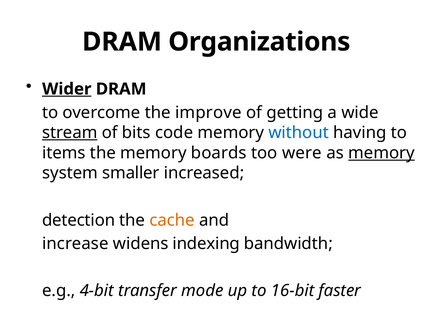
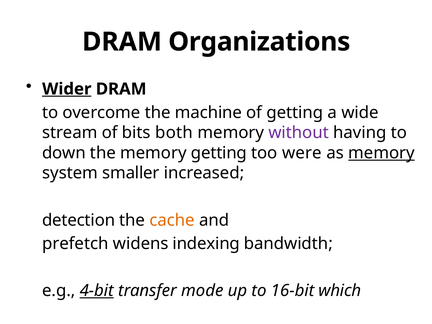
improve: improve -> machine
stream underline: present -> none
code: code -> both
without colour: blue -> purple
items: items -> down
memory boards: boards -> getting
increase: increase -> prefetch
4-bit underline: none -> present
faster: faster -> which
